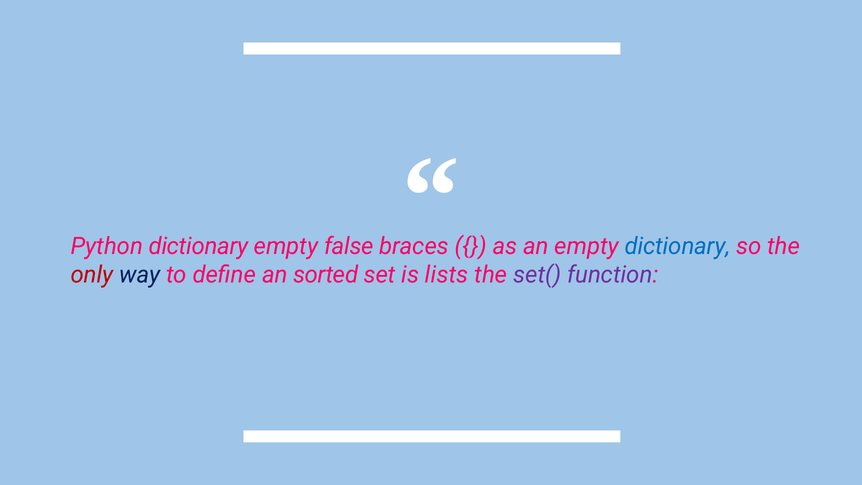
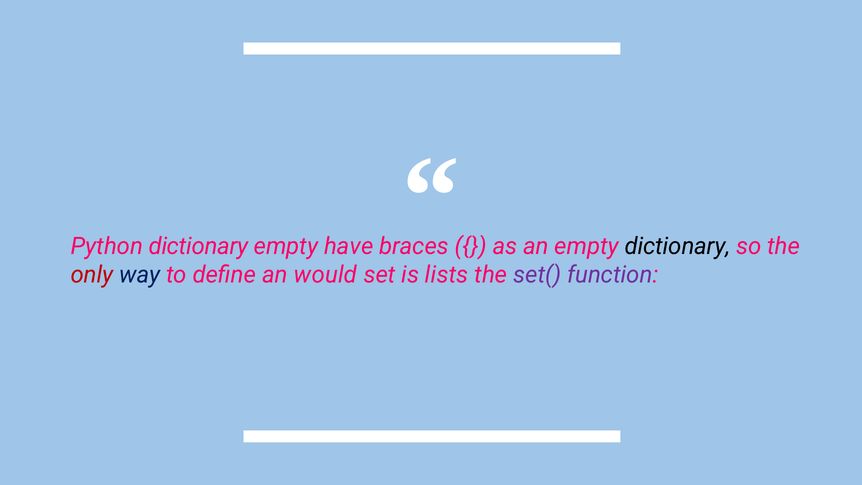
false: false -> have
dictionary at (677, 246) colour: blue -> black
sorted: sorted -> would
